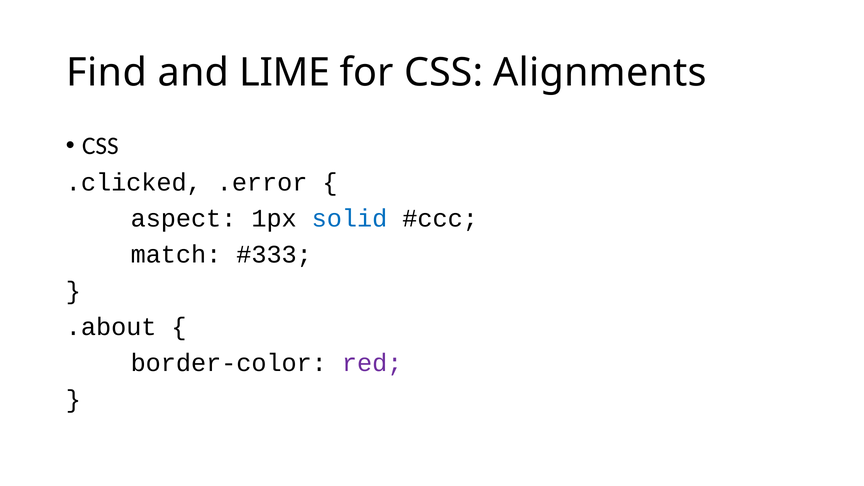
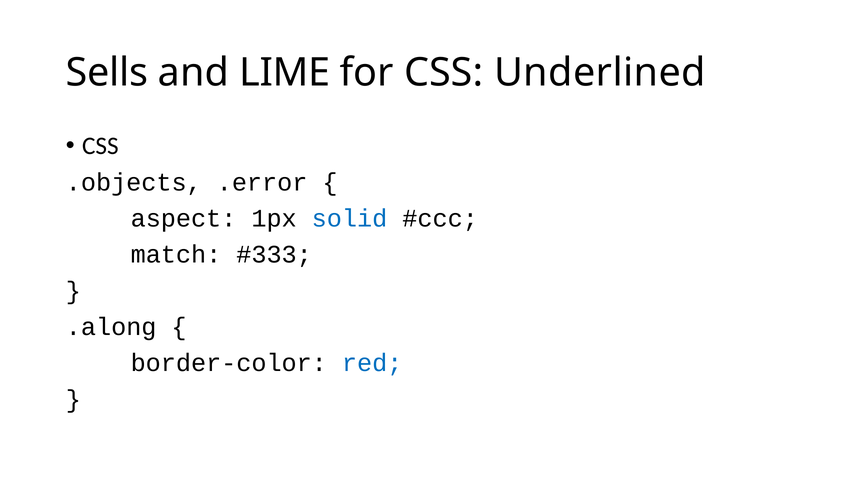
Find: Find -> Sells
Alignments: Alignments -> Underlined
.clicked: .clicked -> .objects
.about: .about -> .along
red colour: purple -> blue
